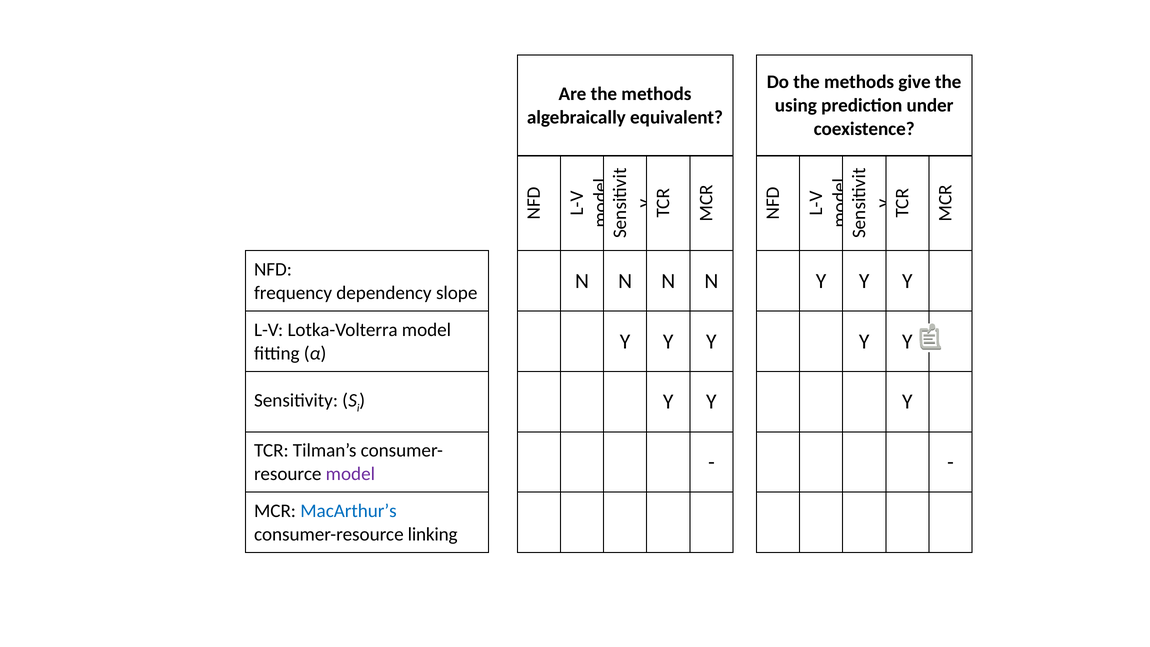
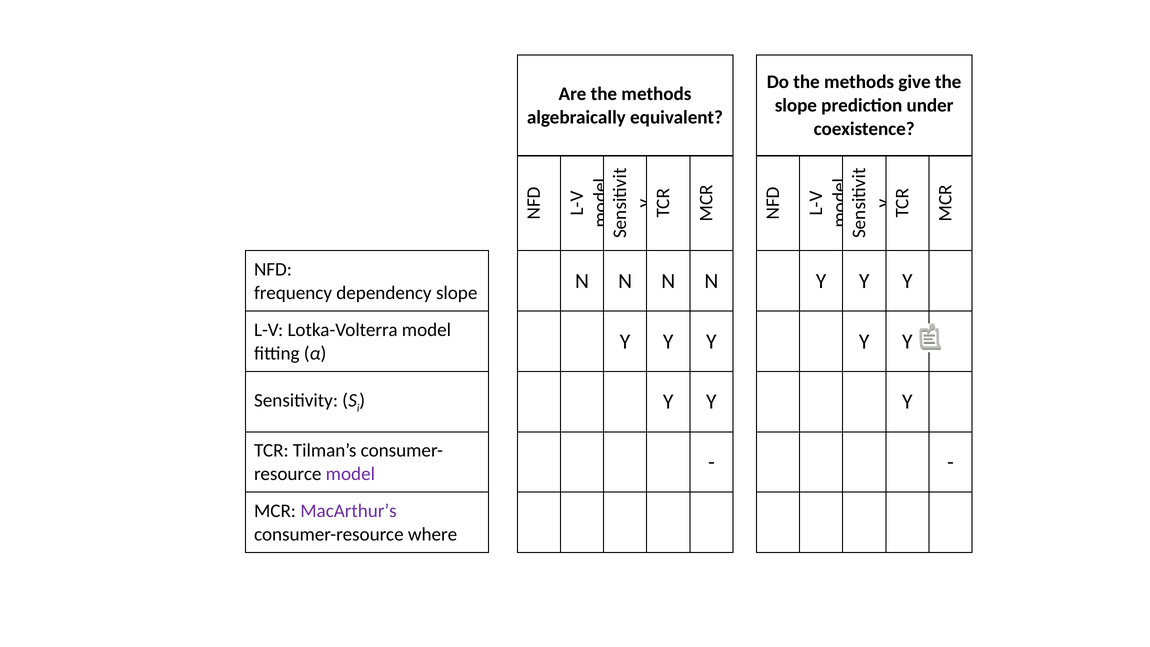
using at (796, 105): using -> slope
MacArthur’s colour: blue -> purple
linking: linking -> where
